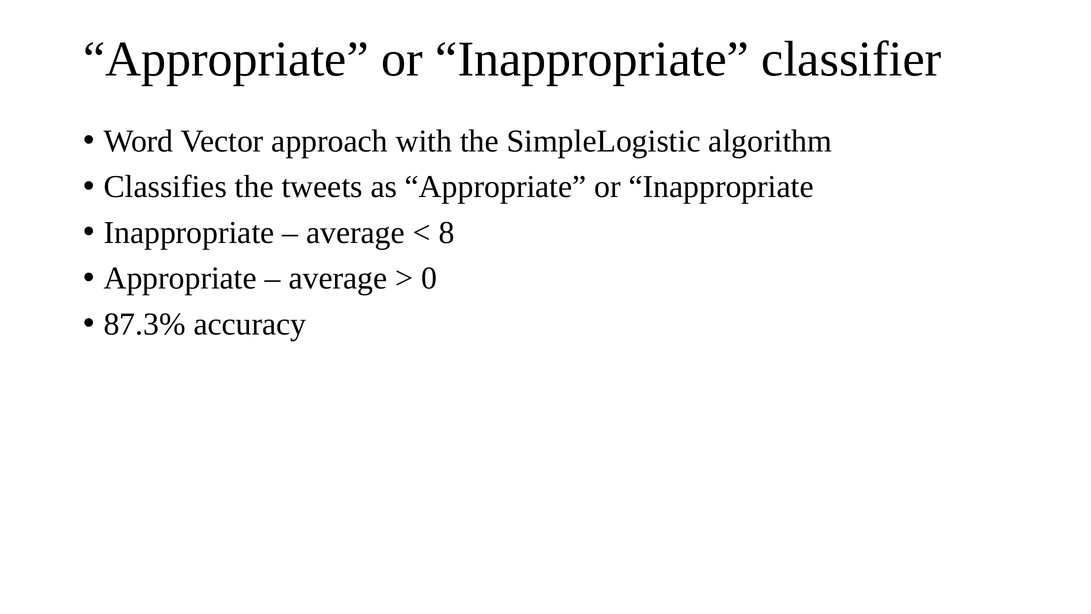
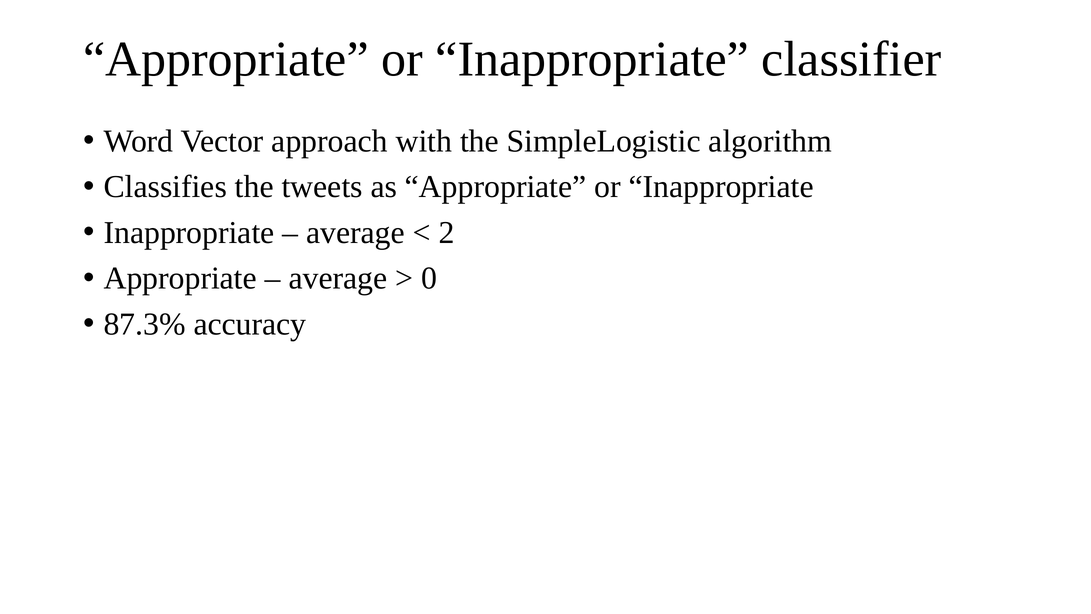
8: 8 -> 2
